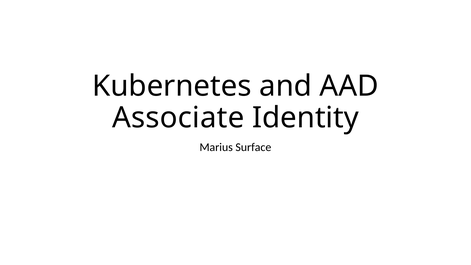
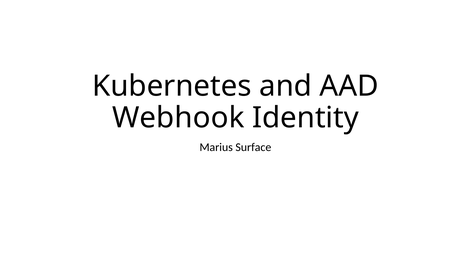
Associate: Associate -> Webhook
